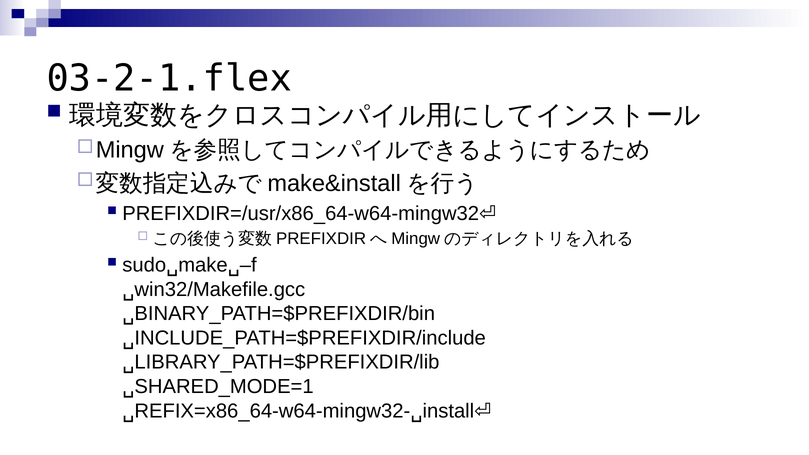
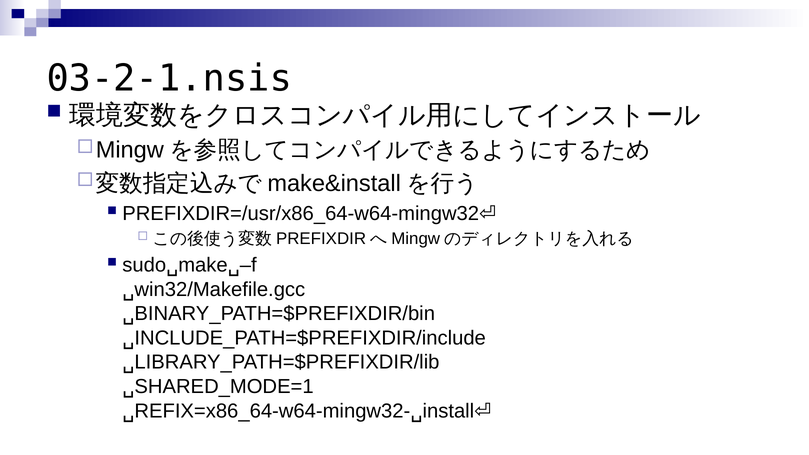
03-2-1.flex: 03-2-1.flex -> 03-2-1.nsis
